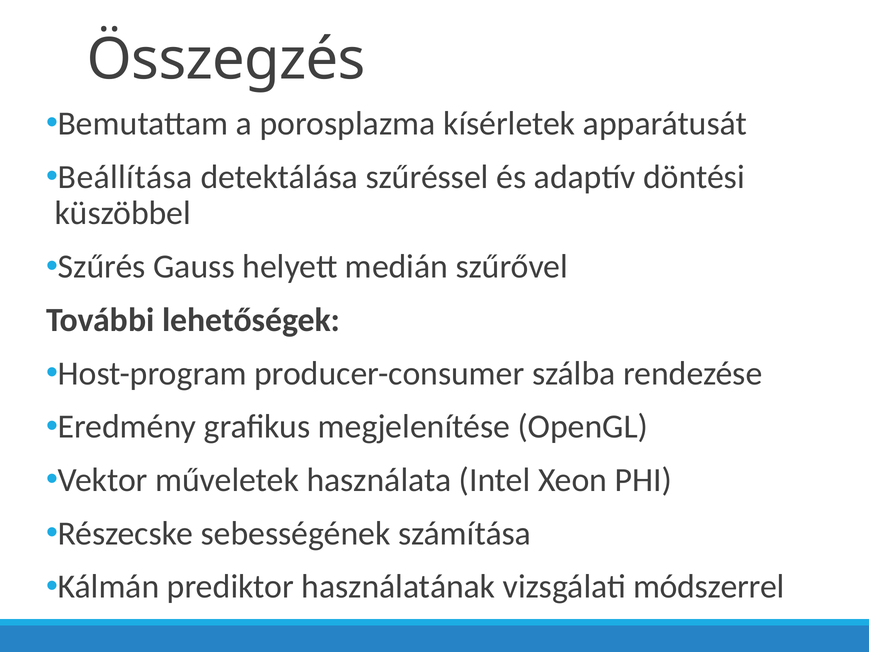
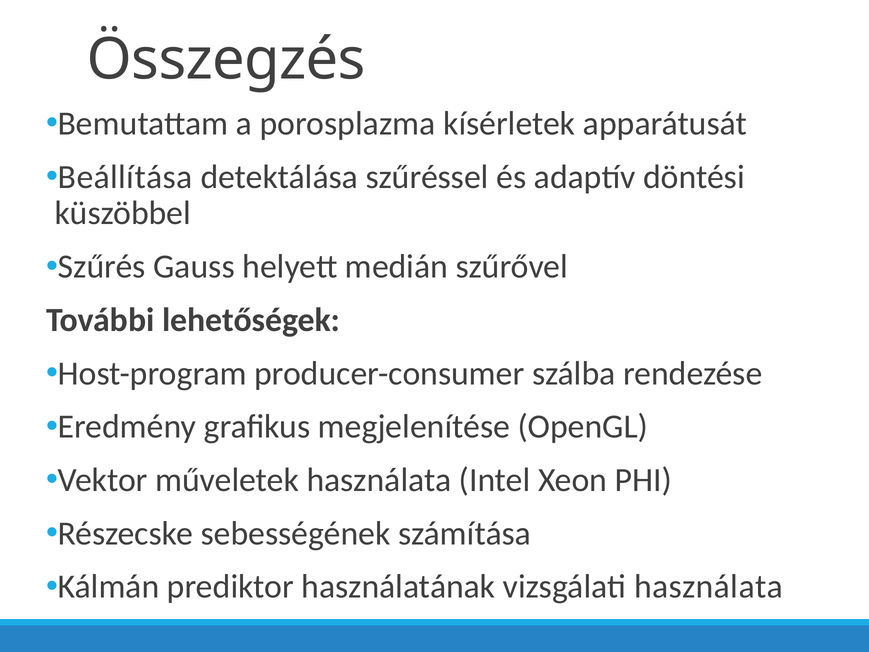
vizsgálati módszerrel: módszerrel -> használata
